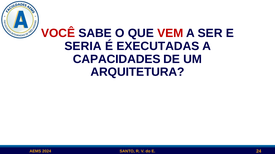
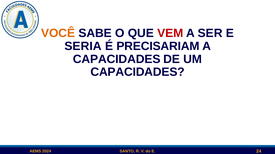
VOCÊ colour: red -> orange
EXECUTADAS: EXECUTADAS -> PRECISARIAM
ARQUITETURA at (138, 72): ARQUITETURA -> CAPACIDADES
